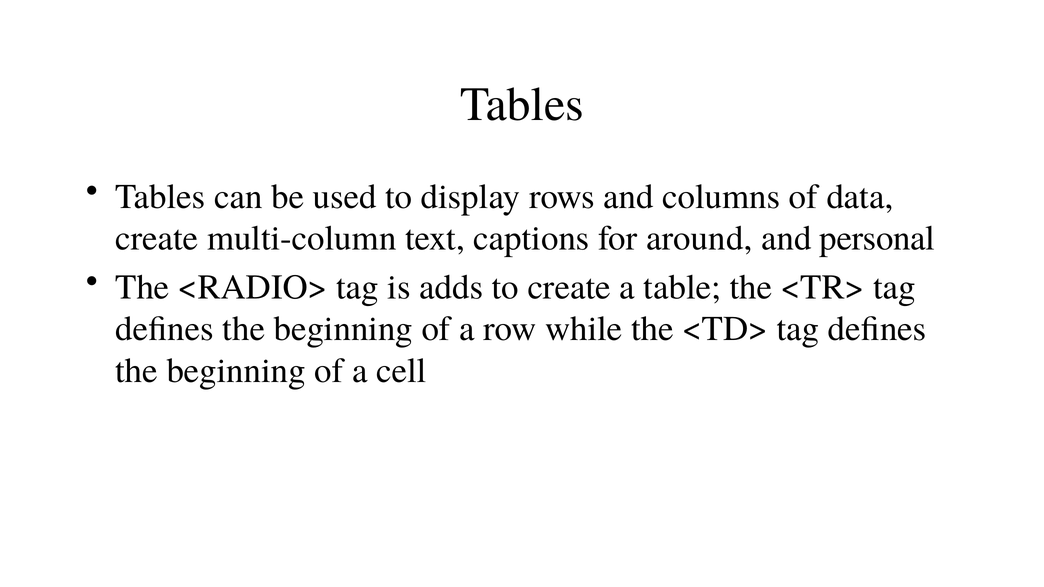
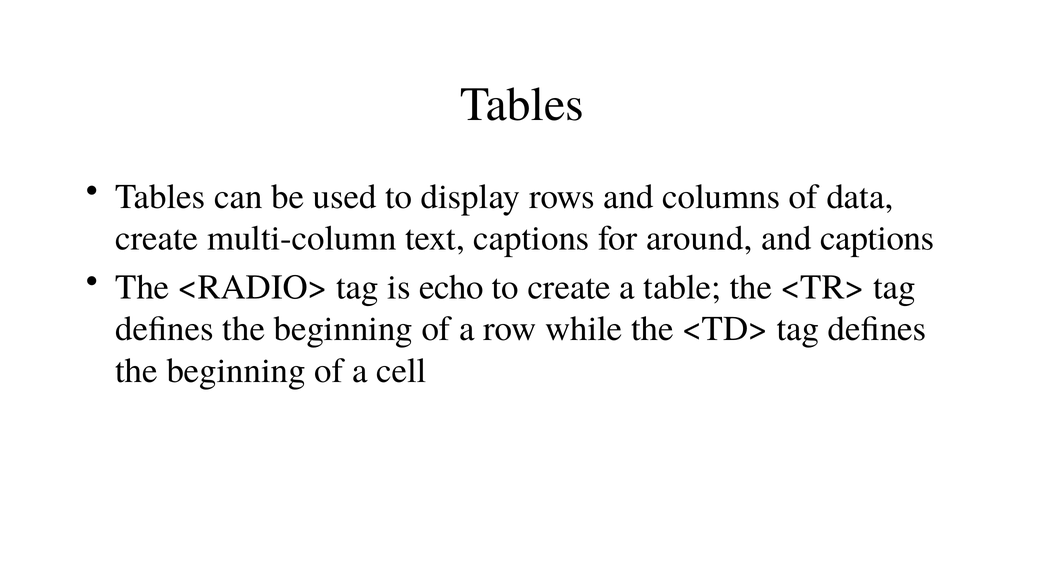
and personal: personal -> captions
adds: adds -> echo
